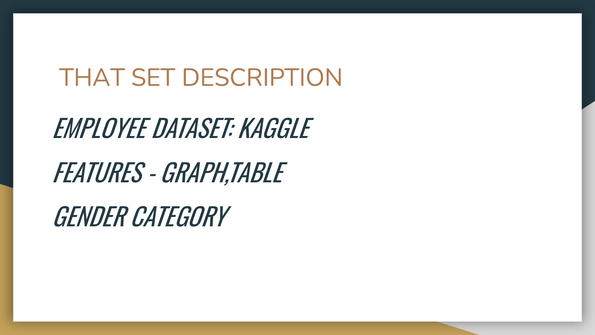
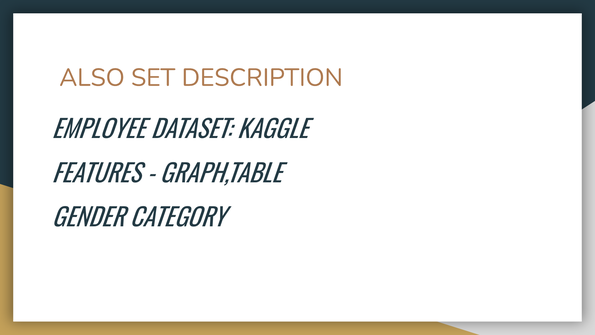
THAT: THAT -> ALSO
